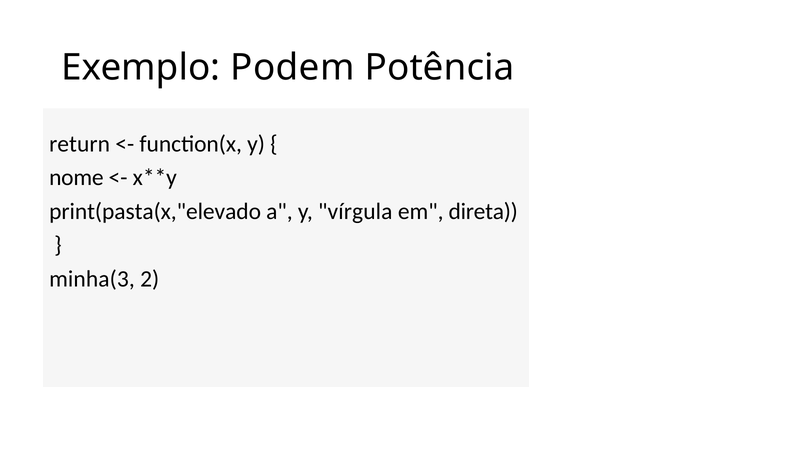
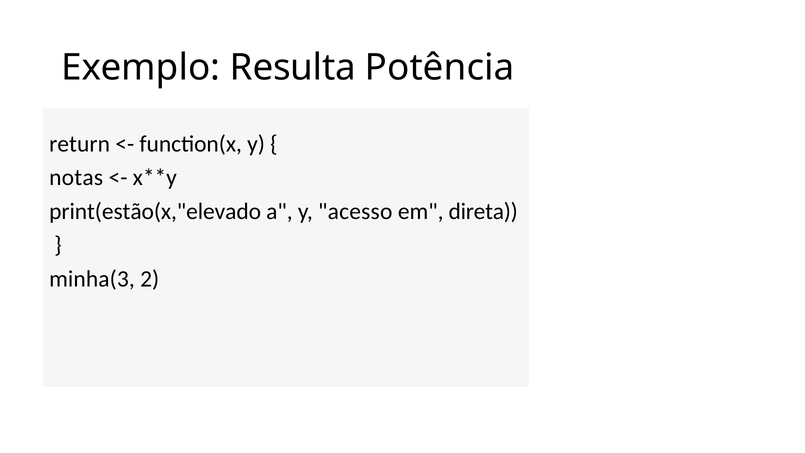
Podem: Podem -> Resulta
nome: nome -> notas
print(pasta(x,"elevado: print(pasta(x,"elevado -> print(estão(x,"elevado
vírgula: vírgula -> acesso
